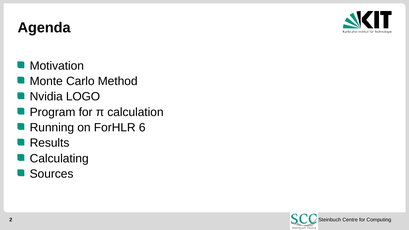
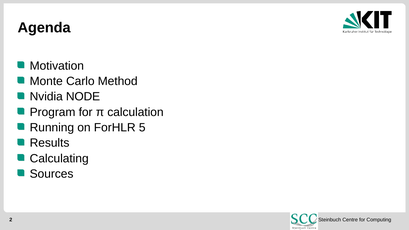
LOGO: LOGO -> NODE
6: 6 -> 5
